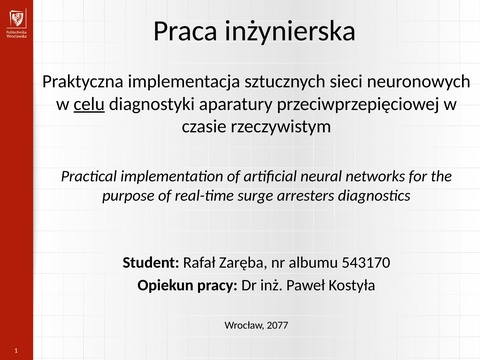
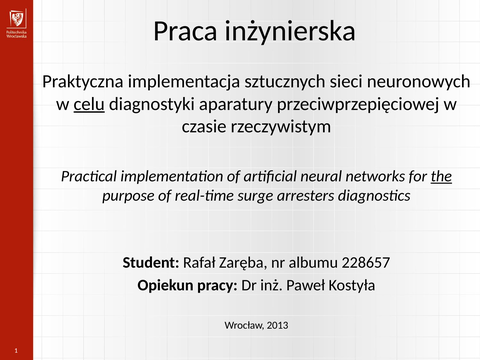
the underline: none -> present
543170: 543170 -> 228657
2077: 2077 -> 2013
